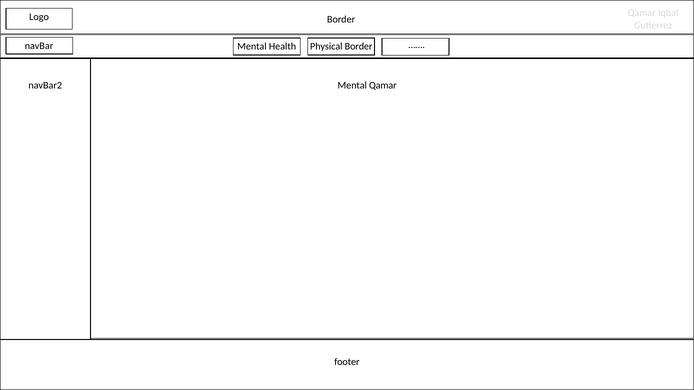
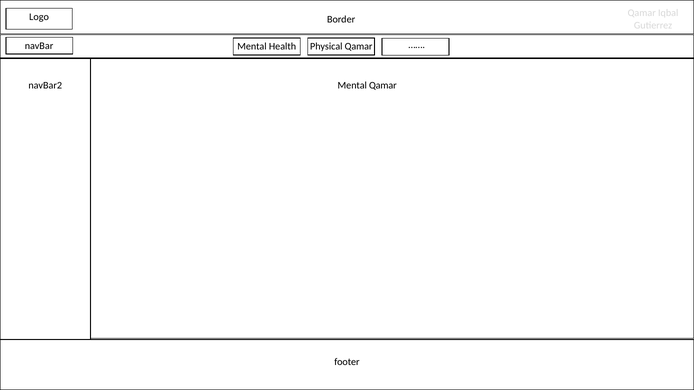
Physical Border: Border -> Qamar
